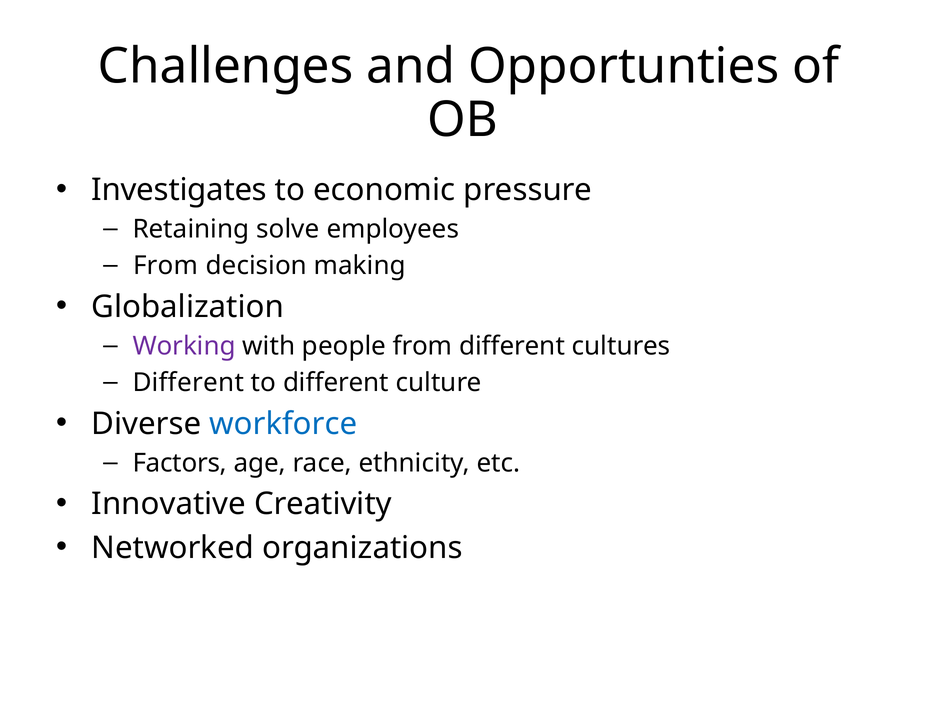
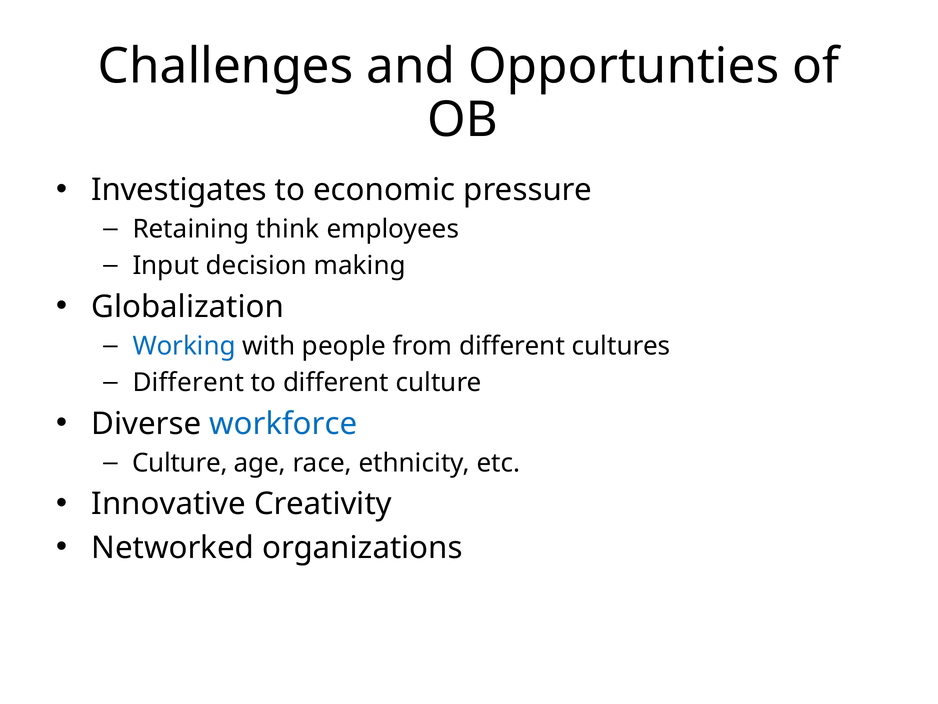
solve: solve -> think
From at (166, 266): From -> Input
Working colour: purple -> blue
Factors at (180, 463): Factors -> Culture
